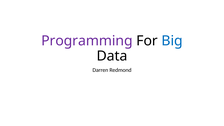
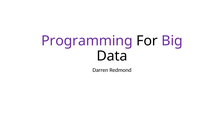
Big colour: blue -> purple
